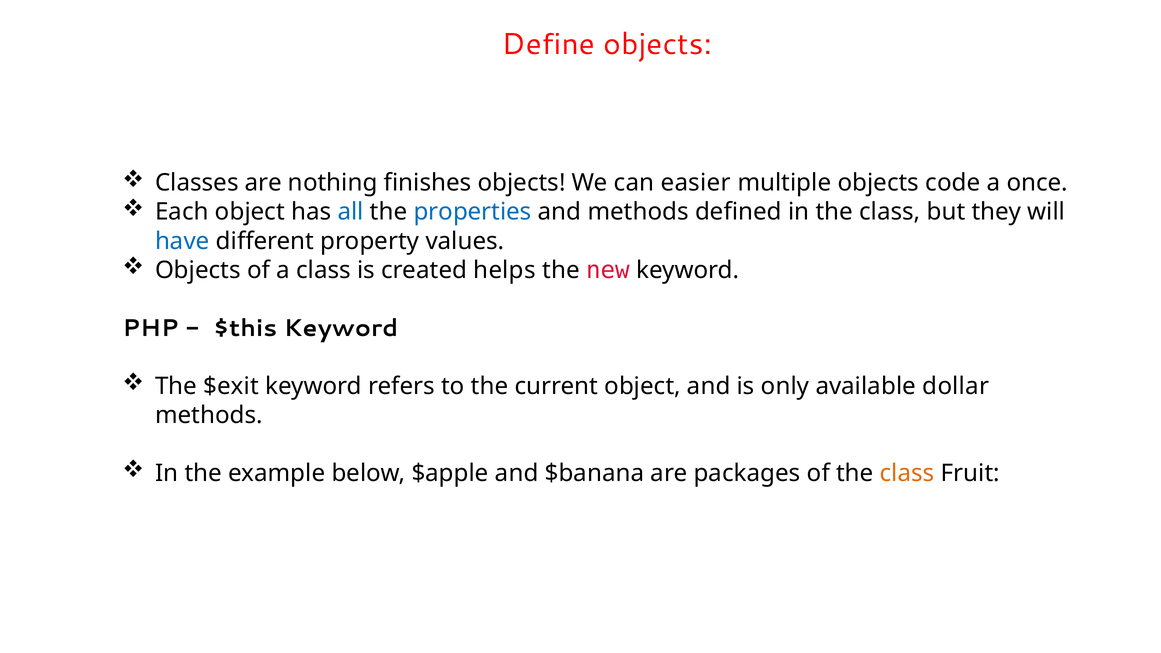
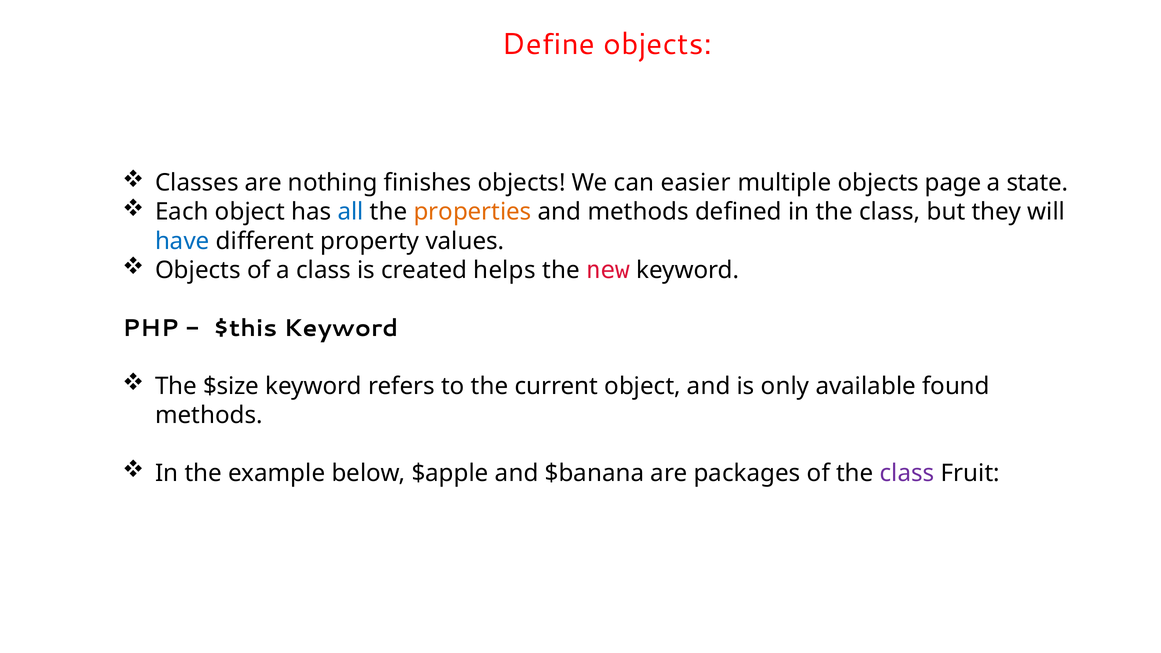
code: code -> page
once: once -> state
properties colour: blue -> orange
$exit: $exit -> $size
dollar: dollar -> found
class at (907, 473) colour: orange -> purple
